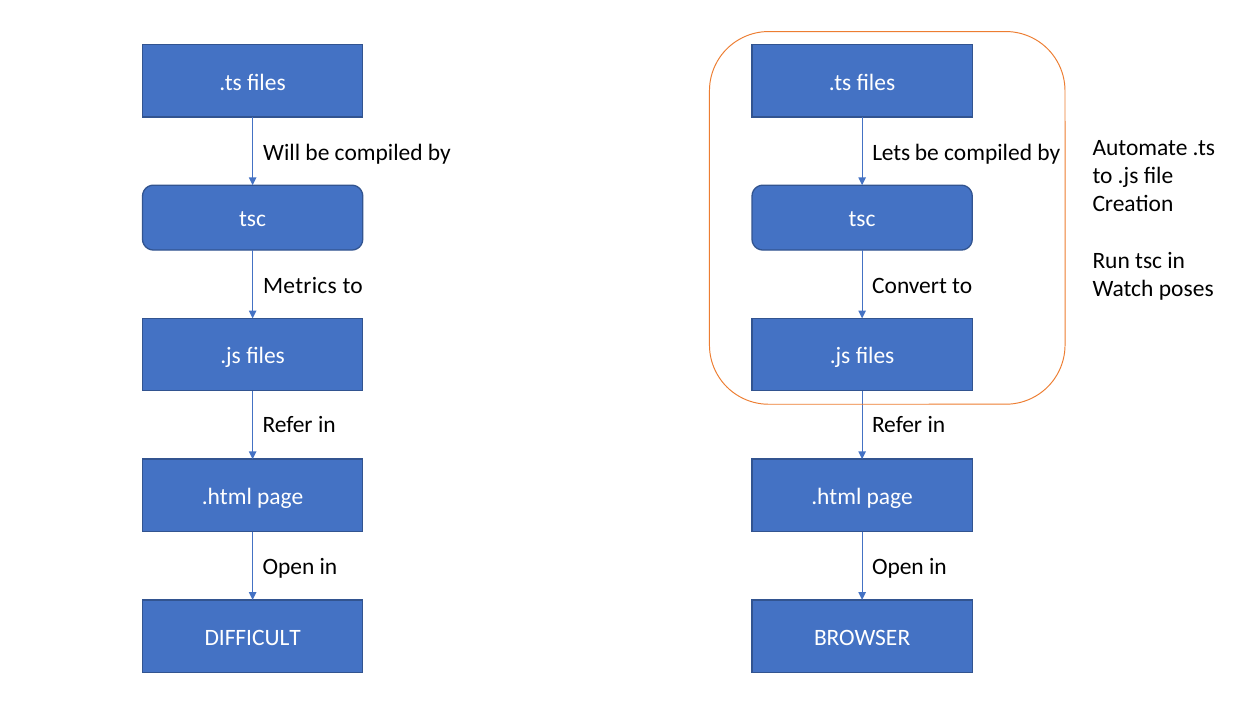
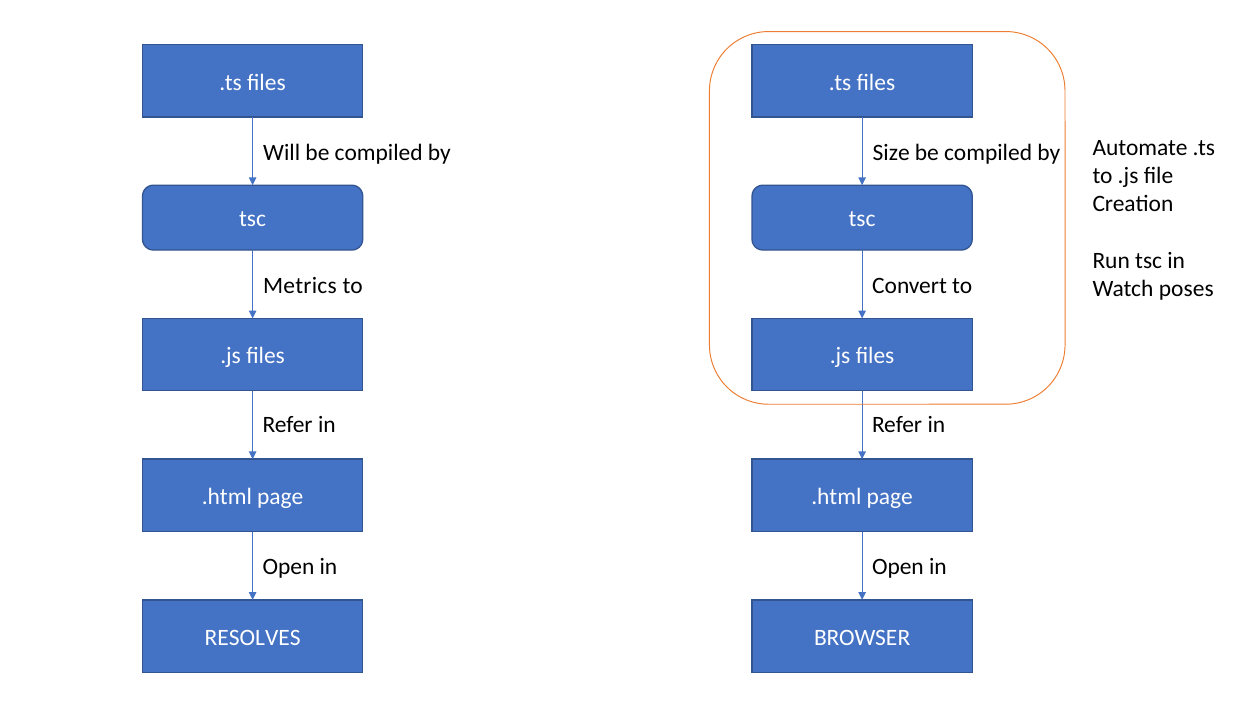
Lets: Lets -> Size
DIFFICULT: DIFFICULT -> RESOLVES
